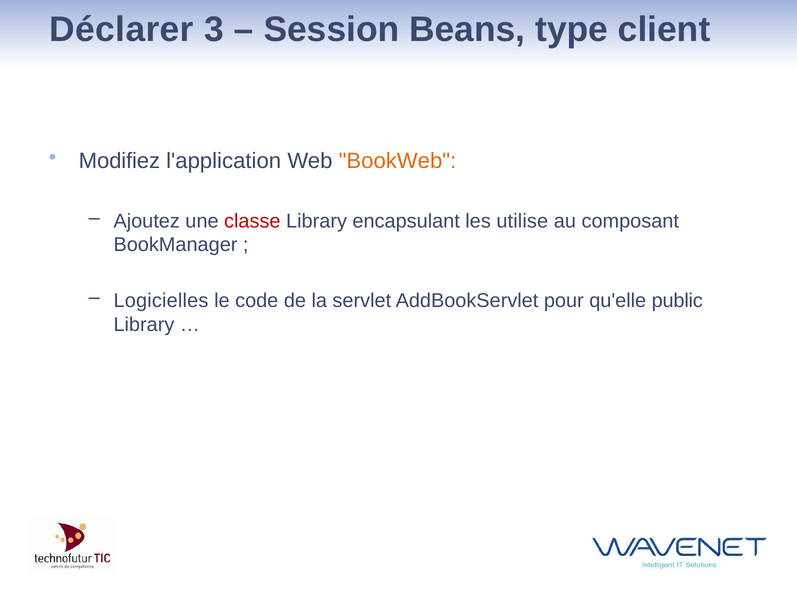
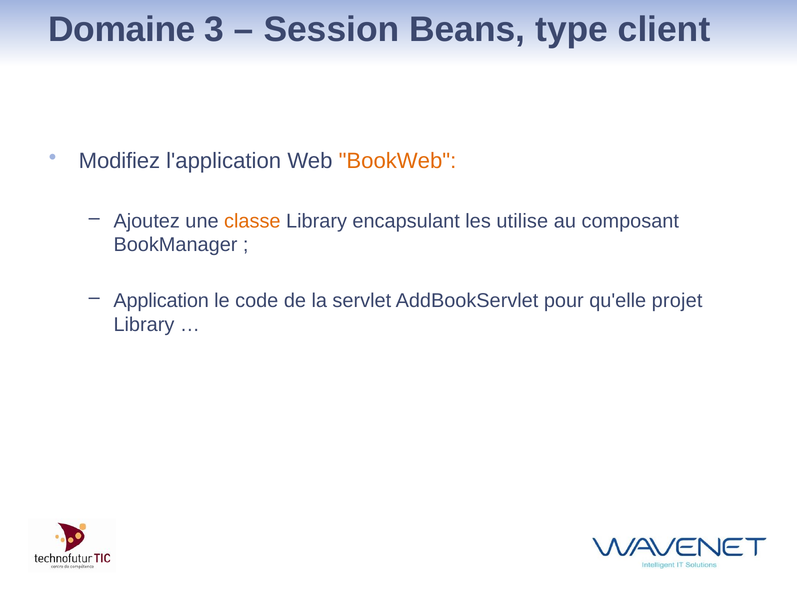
Déclarer: Déclarer -> Domaine
classe colour: red -> orange
Logicielles: Logicielles -> Application
public: public -> projet
